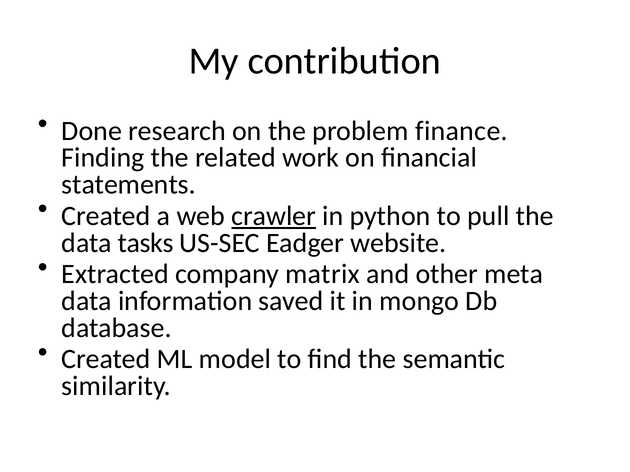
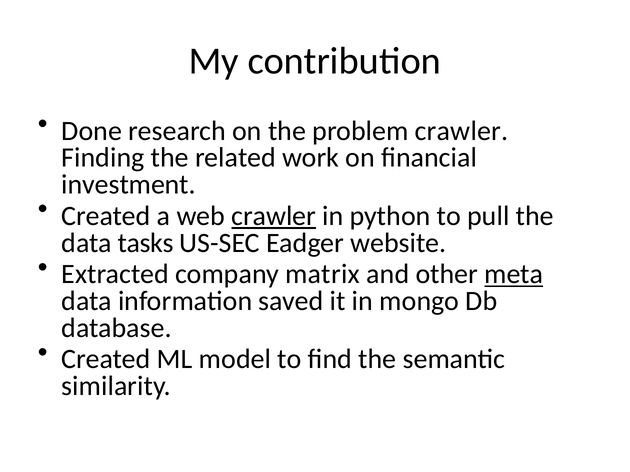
problem finance: finance -> crawler
statements: statements -> investment
meta underline: none -> present
